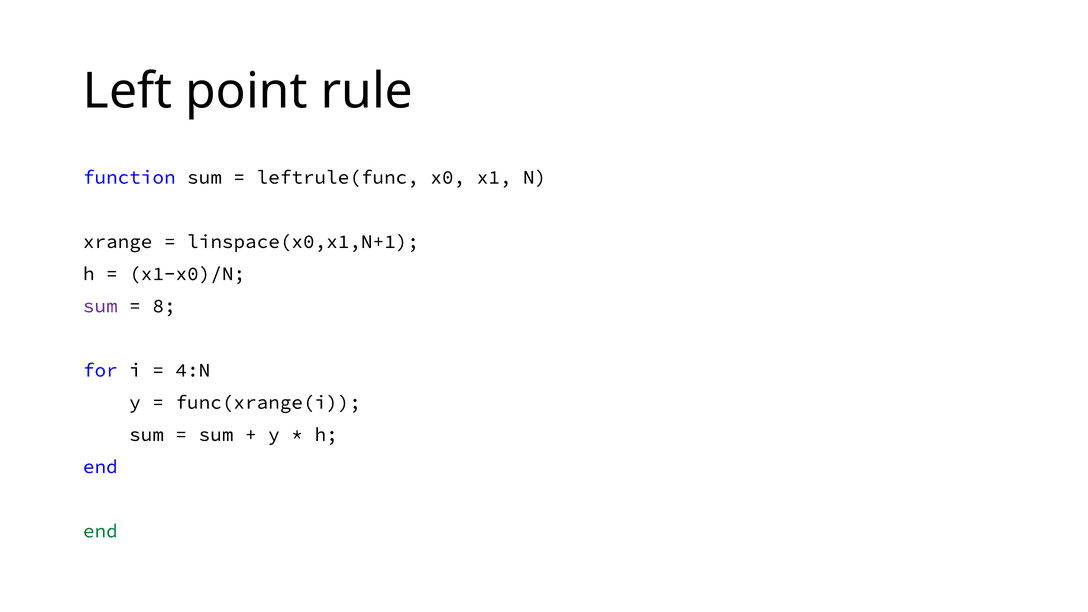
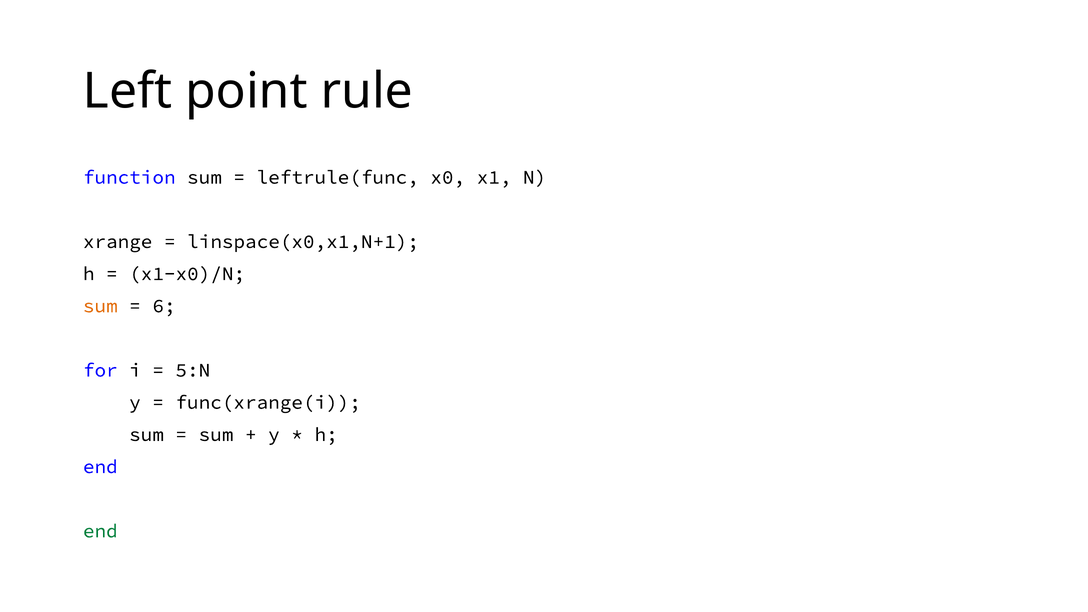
sum at (100, 306) colour: purple -> orange
8: 8 -> 6
4:N: 4:N -> 5:N
